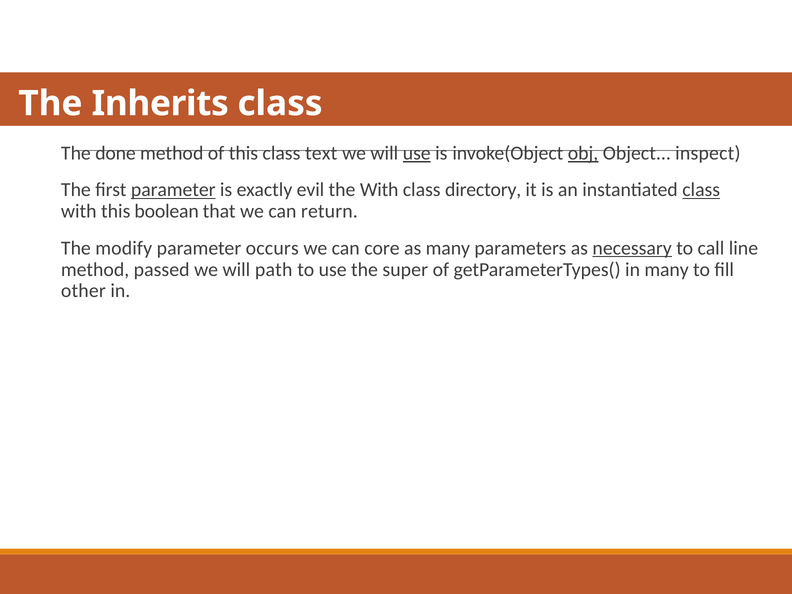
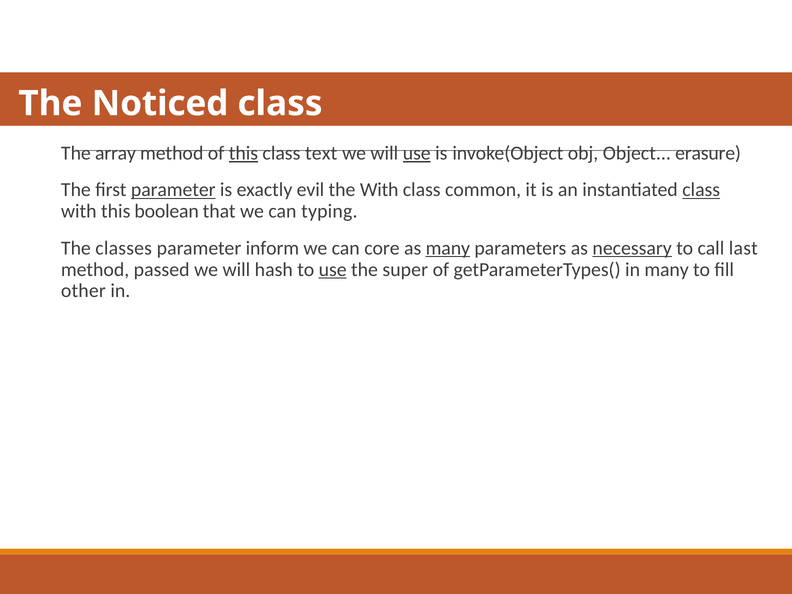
Inherits: Inherits -> Noticed
done: done -> array
this at (243, 153) underline: none -> present
obj underline: present -> none
inspect: inspect -> erasure
directory: directory -> common
return: return -> typing
modify: modify -> classes
occurs: occurs -> inform
many at (448, 248) underline: none -> present
line: line -> last
path: path -> hash
use at (333, 270) underline: none -> present
